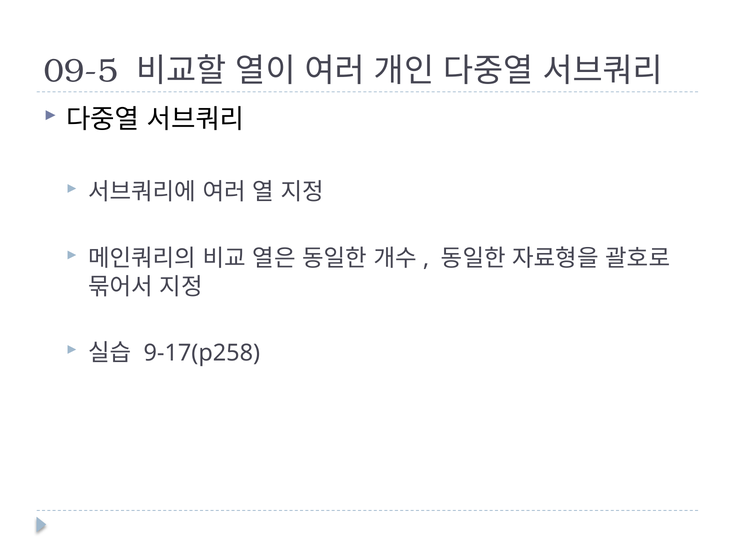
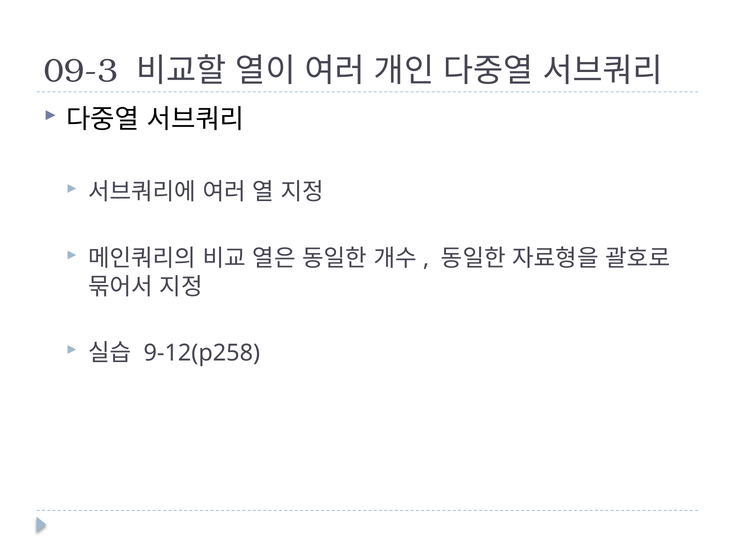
09-5: 09-5 -> 09-3
9-17(p258: 9-17(p258 -> 9-12(p258
